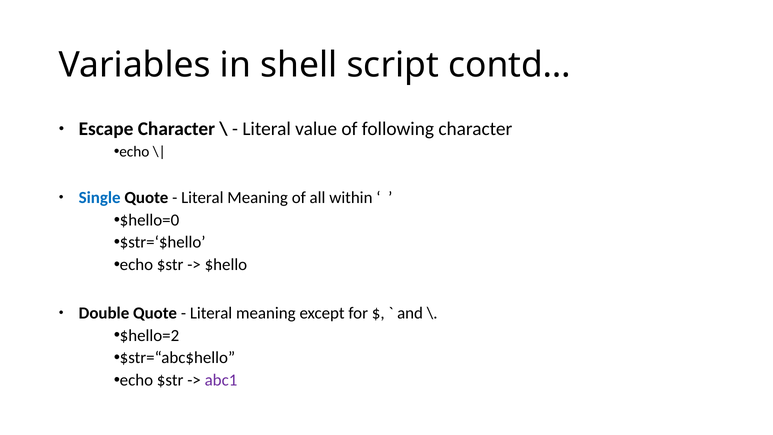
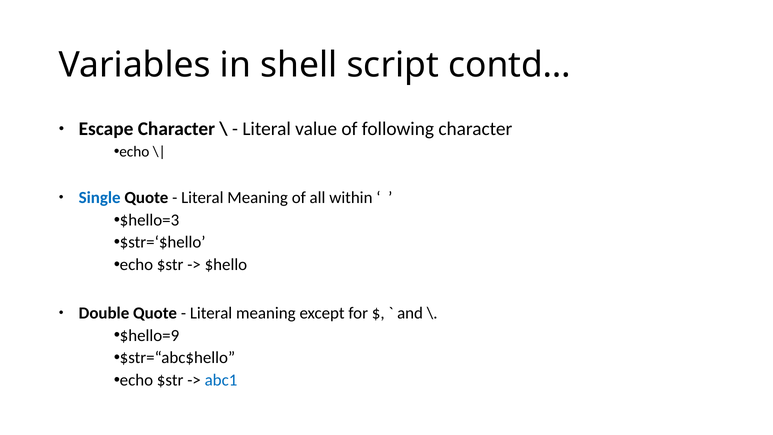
$hello=0: $hello=0 -> $hello=3
$hello=2: $hello=2 -> $hello=9
abc1 colour: purple -> blue
